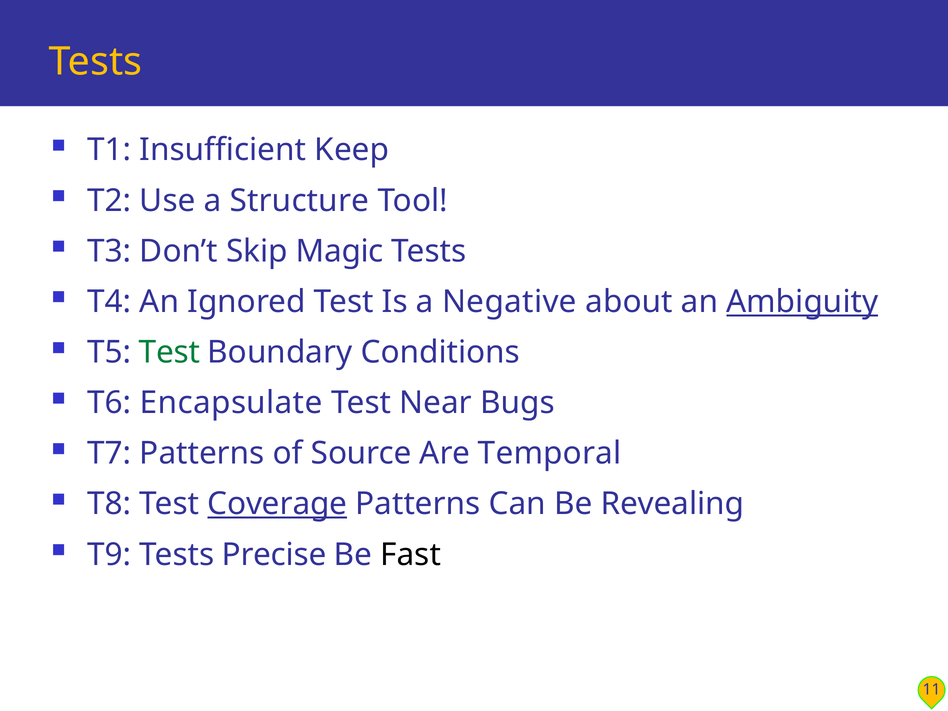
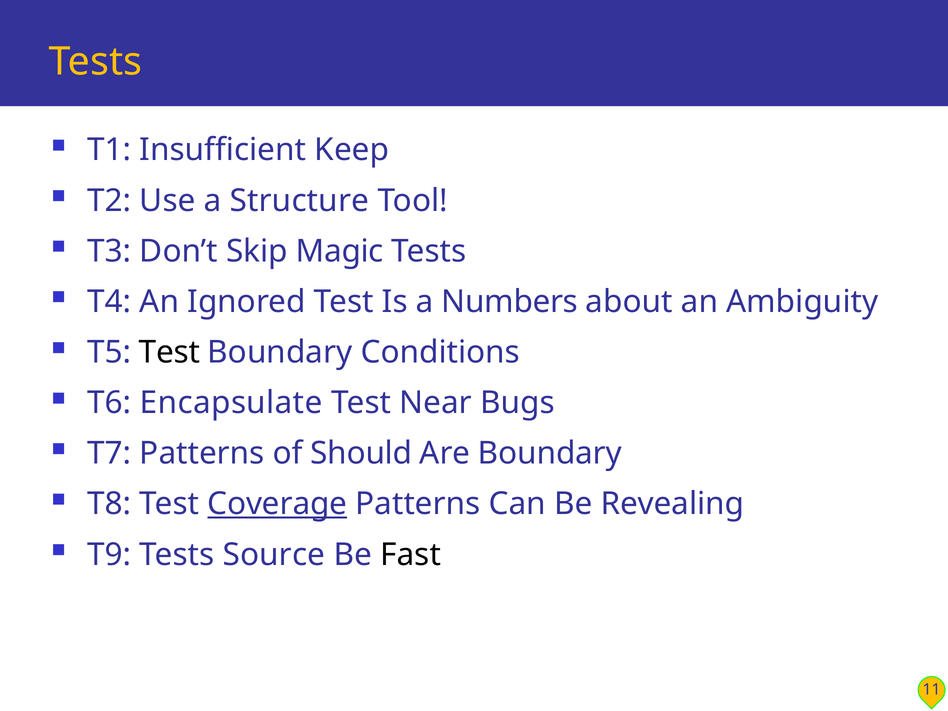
Negative: Negative -> Numbers
Ambiguity underline: present -> none
Test at (169, 352) colour: green -> black
Source: Source -> Should
Are Temporal: Temporal -> Boundary
Precise: Precise -> Source
